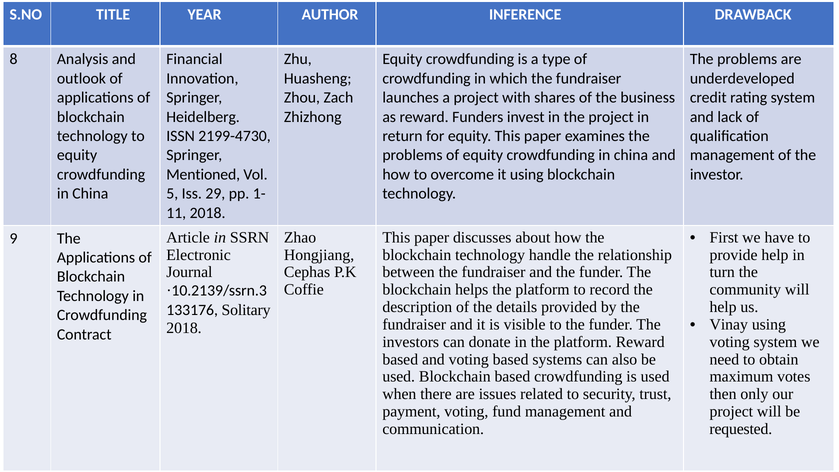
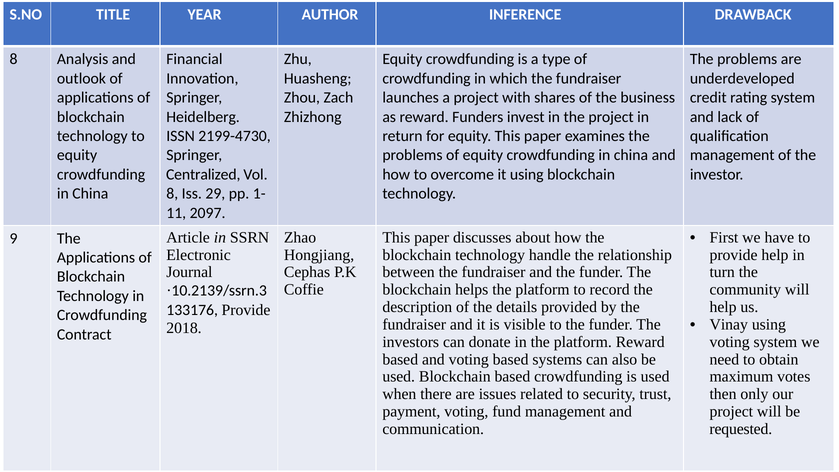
Mentioned: Mentioned -> Centralized
5 at (172, 194): 5 -> 8
2018 at (208, 213): 2018 -> 2097
Solitary at (246, 310): Solitary -> Provide
